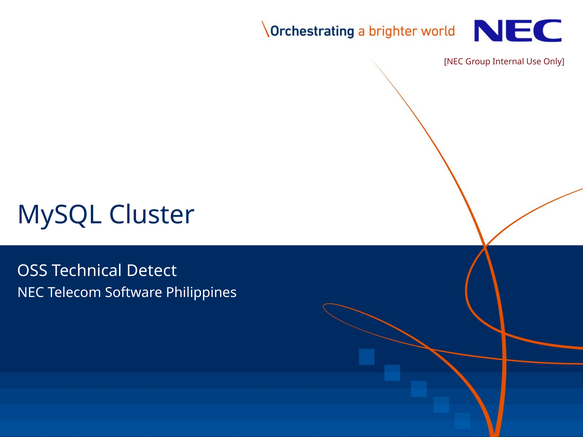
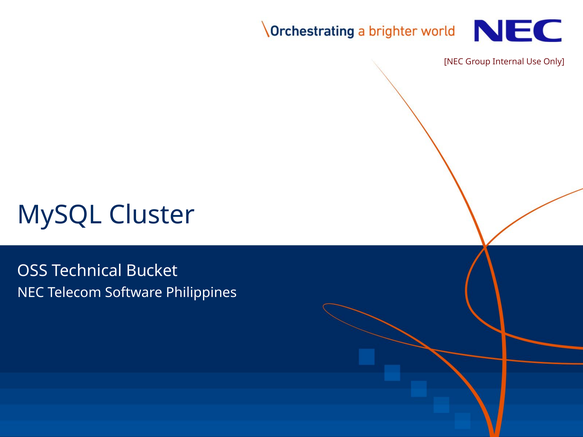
Detect: Detect -> Bucket
